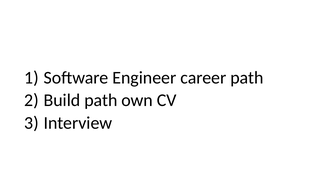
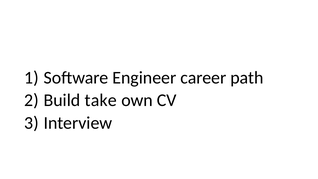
Build path: path -> take
